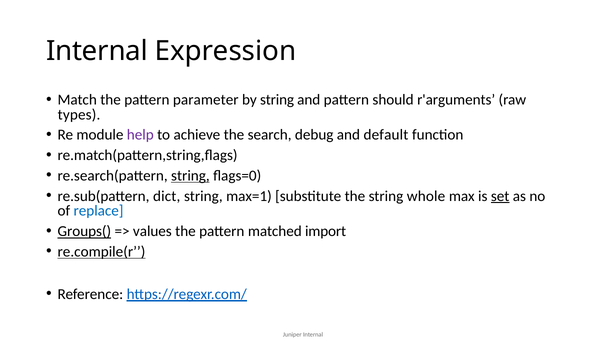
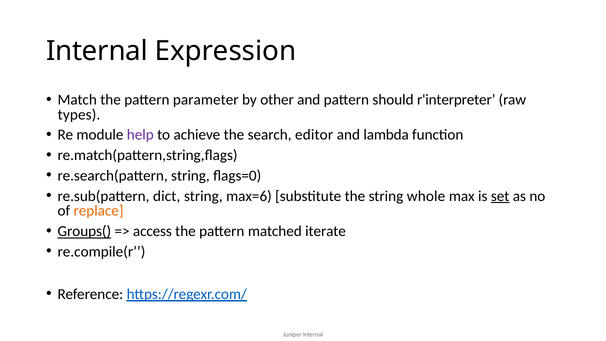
by string: string -> other
r'arguments: r'arguments -> r'interpreter
debug: debug -> editor
default: default -> lambda
string at (190, 176) underline: present -> none
max=1: max=1 -> max=6
replace colour: blue -> orange
values: values -> access
import: import -> iterate
re.compile(r underline: present -> none
